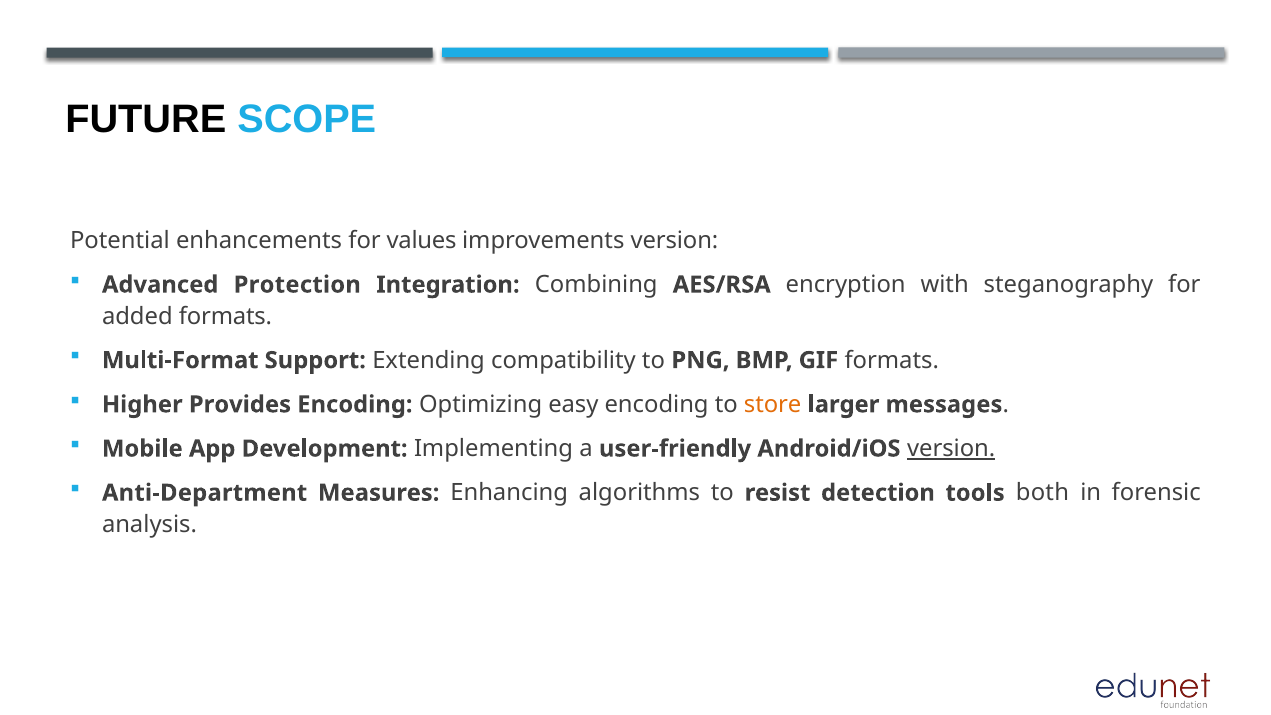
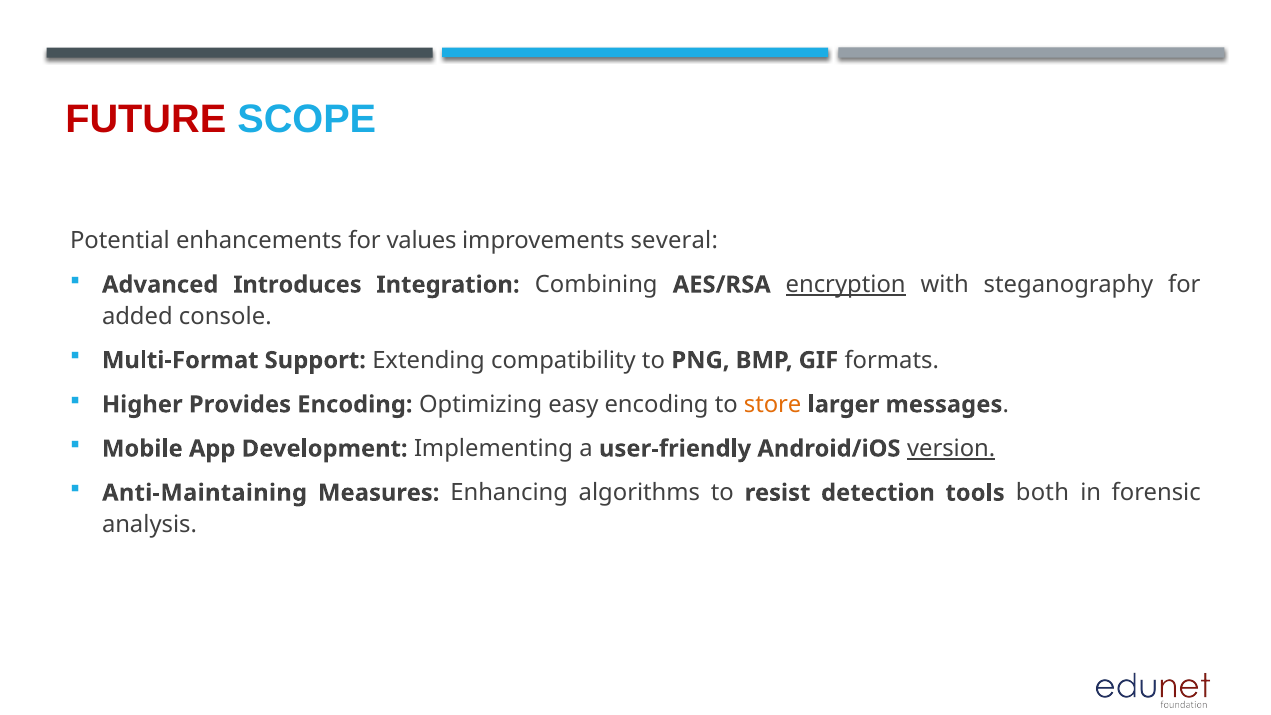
FUTURE colour: black -> red
improvements version: version -> several
Protection: Protection -> Introduces
encryption underline: none -> present
added formats: formats -> console
Anti-Department: Anti-Department -> Anti-Maintaining
